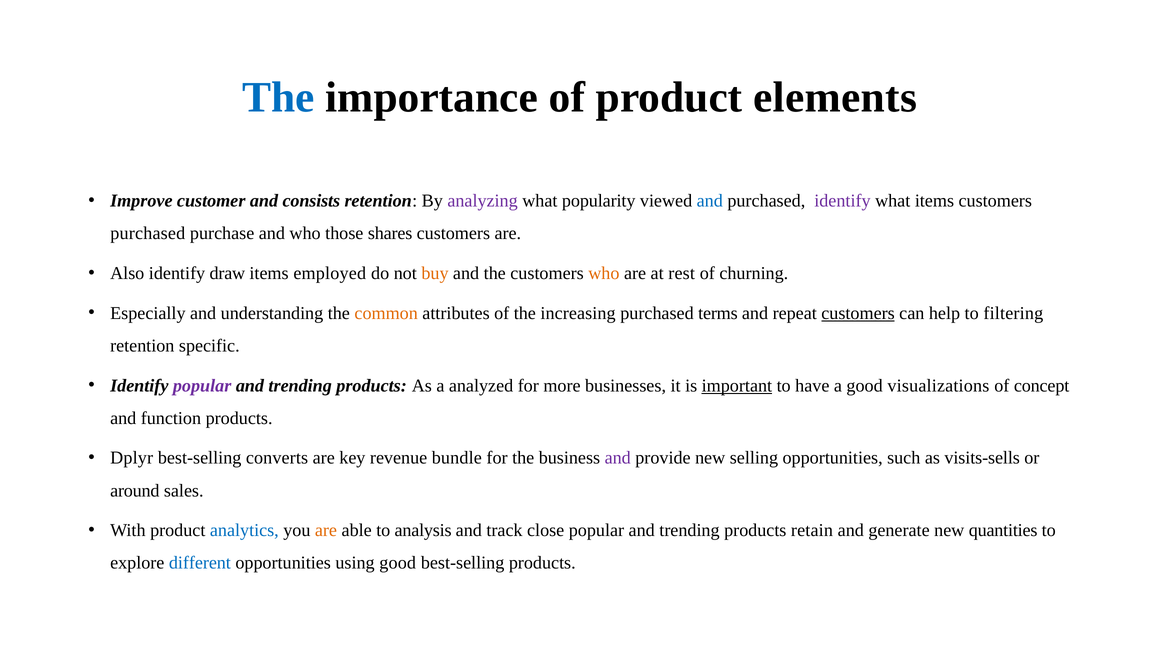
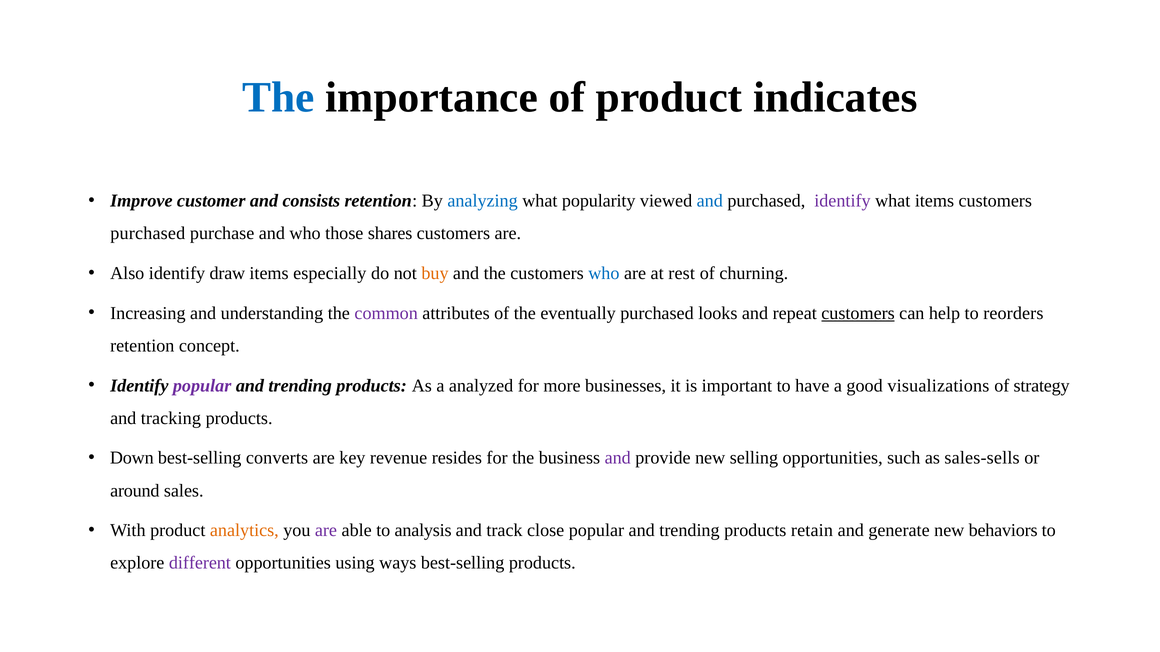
elements: elements -> indicates
analyzing colour: purple -> blue
employed: employed -> especially
who at (604, 274) colour: orange -> blue
Especially: Especially -> Increasing
common colour: orange -> purple
increasing: increasing -> eventually
terms: terms -> looks
filtering: filtering -> reorders
specific: specific -> concept
important underline: present -> none
concept: concept -> strategy
function: function -> tracking
Dplyr: Dplyr -> Down
bundle: bundle -> resides
visits-sells: visits-sells -> sales-sells
analytics colour: blue -> orange
are at (326, 531) colour: orange -> purple
quantities: quantities -> behaviors
different colour: blue -> purple
using good: good -> ways
